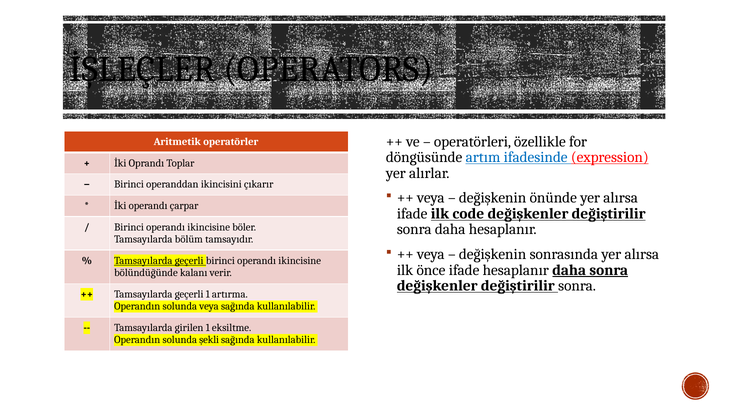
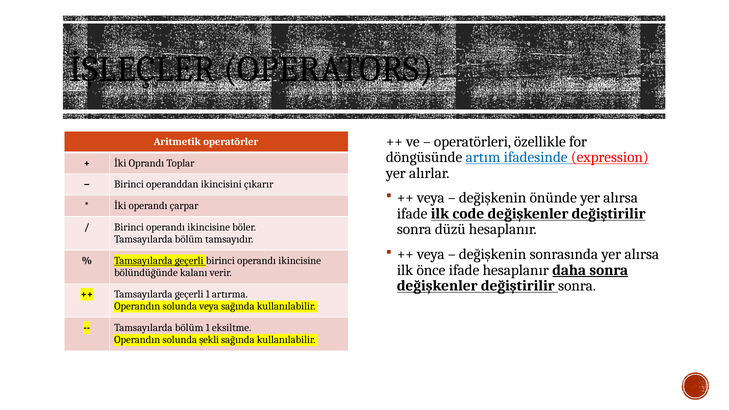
sonra daha: daha -> düzü
girilen at (189, 328): girilen -> bölüm
